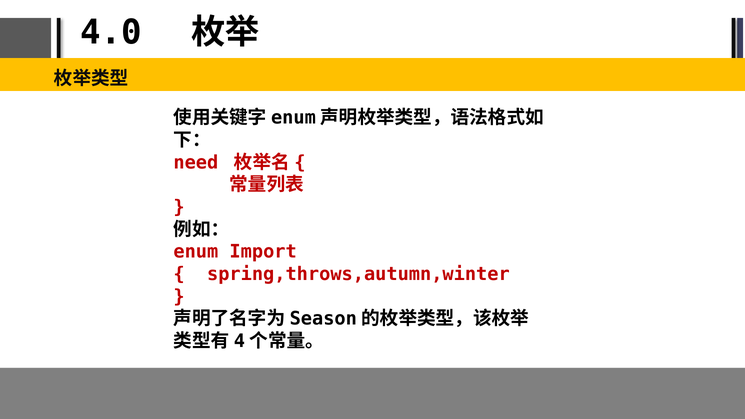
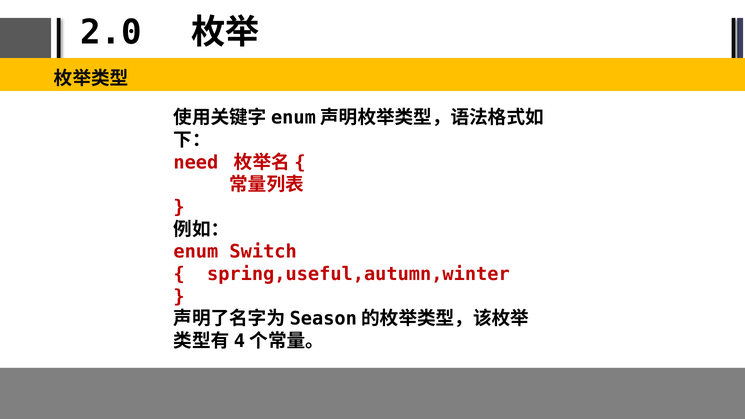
4.0: 4.0 -> 2.0
Import: Import -> Switch
spring,throws,autumn,winter: spring,throws,autumn,winter -> spring,useful,autumn,winter
